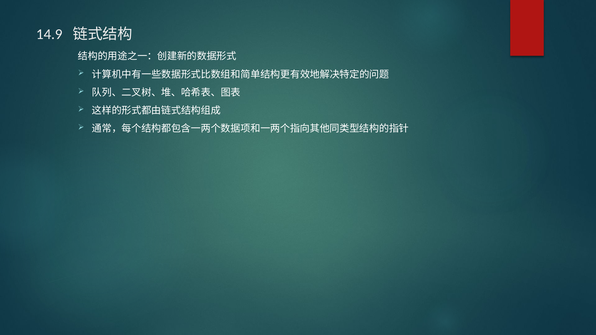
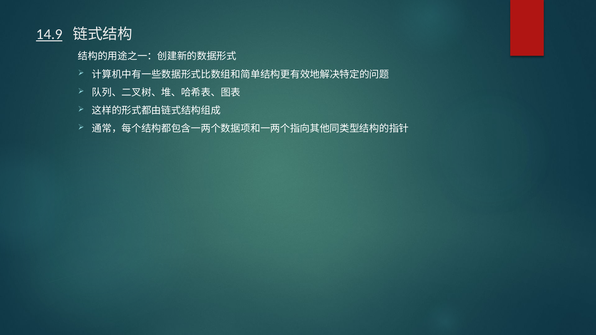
14.9 underline: none -> present
